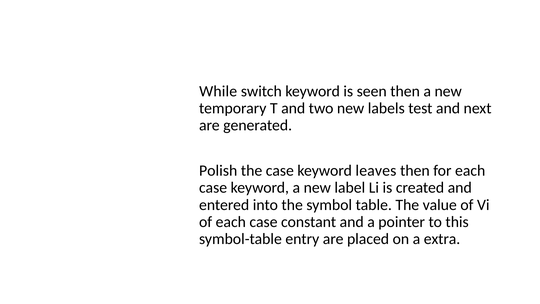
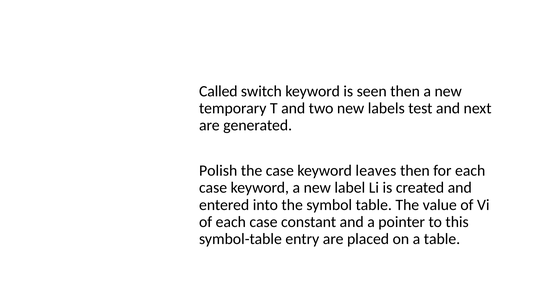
While: While -> Called
a extra: extra -> table
